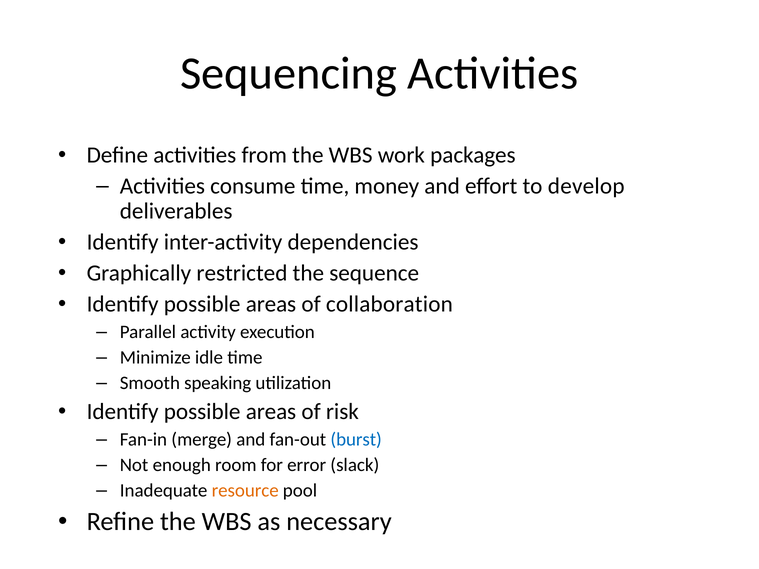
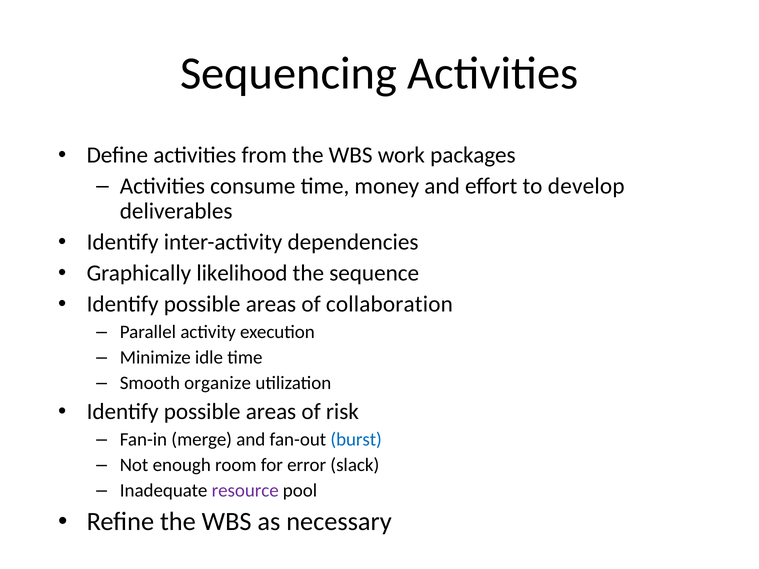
restricted: restricted -> likelihood
speaking: speaking -> organize
resource colour: orange -> purple
